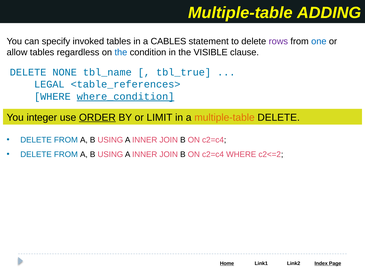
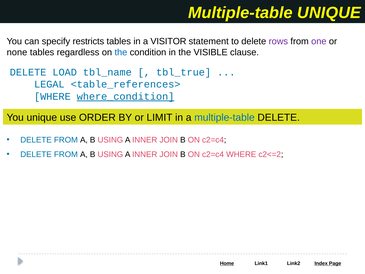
Multiple-table ADDING: ADDING -> UNIQUE
invoked: invoked -> restricts
CABLES: CABLES -> VISITOR
one colour: blue -> purple
allow: allow -> none
NONE: NONE -> LOAD
You integer: integer -> unique
ORDER underline: present -> none
multiple-table at (225, 117) colour: orange -> blue
